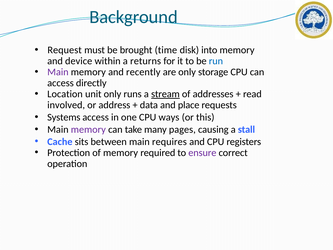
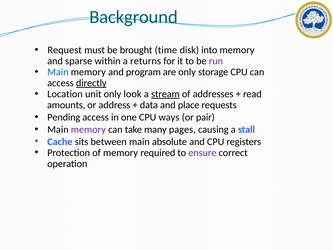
device: device -> sparse
run colour: blue -> purple
Main at (58, 72) colour: purple -> blue
recently: recently -> program
directly underline: none -> present
runs: runs -> look
involved: involved -> amounts
Systems: Systems -> Pending
this: this -> pair
requires: requires -> absolute
